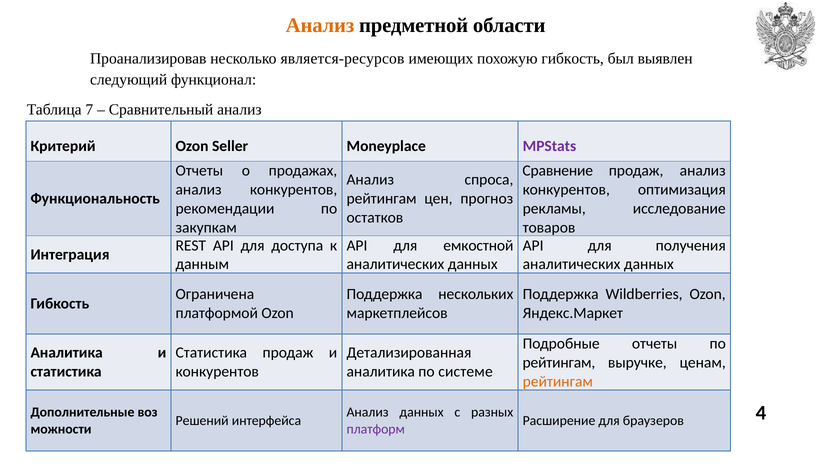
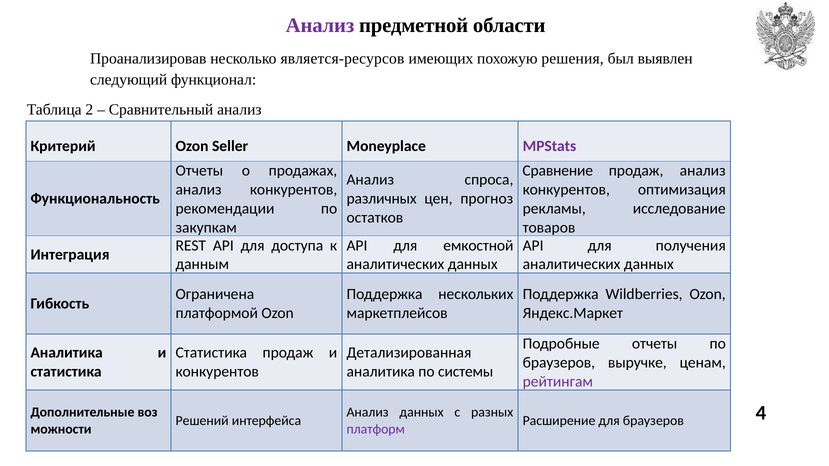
Анализ at (320, 25) colour: orange -> purple
похожую гибкость: гибкость -> решения
7: 7 -> 2
рейтингам at (382, 199): рейтингам -> различных
рейтингам at (559, 363): рейтингам -> браузеров
системе: системе -> системы
рейтингам at (558, 382) colour: orange -> purple
